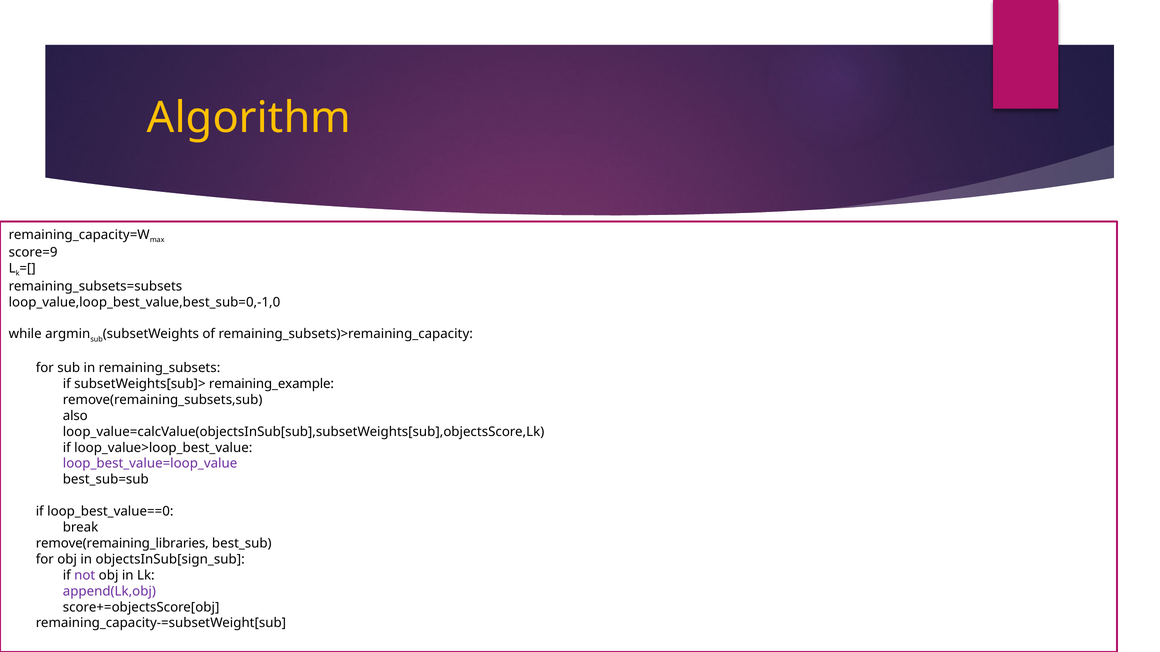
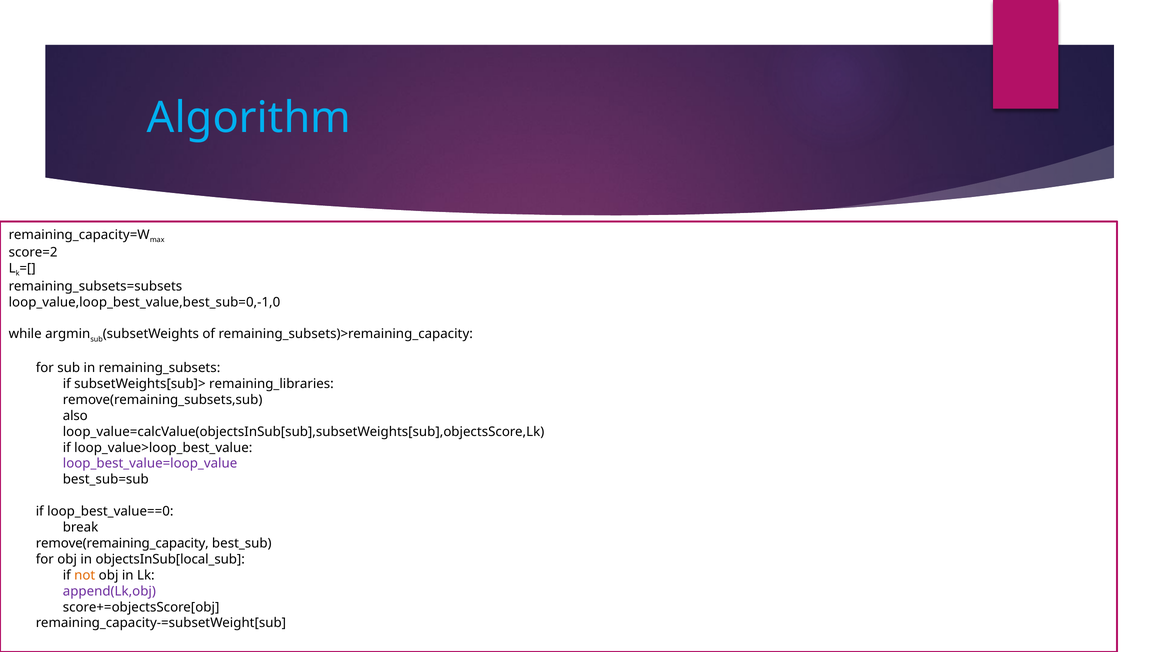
Algorithm colour: yellow -> light blue
score=9: score=9 -> score=2
remaining_example: remaining_example -> remaining_libraries
remove(remaining_libraries: remove(remaining_libraries -> remove(remaining_capacity
objectsInSub[sign_sub: objectsInSub[sign_sub -> objectsInSub[local_sub
not colour: purple -> orange
